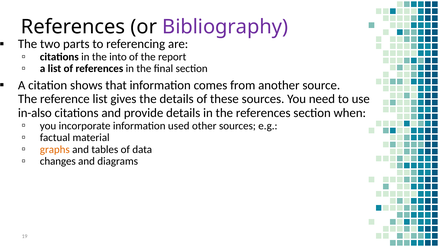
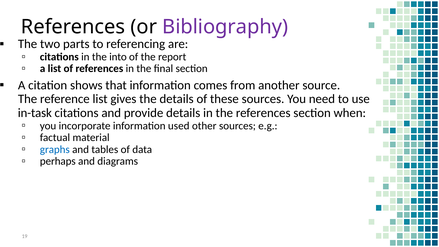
in-also: in-also -> in-task
graphs colour: orange -> blue
changes: changes -> perhaps
